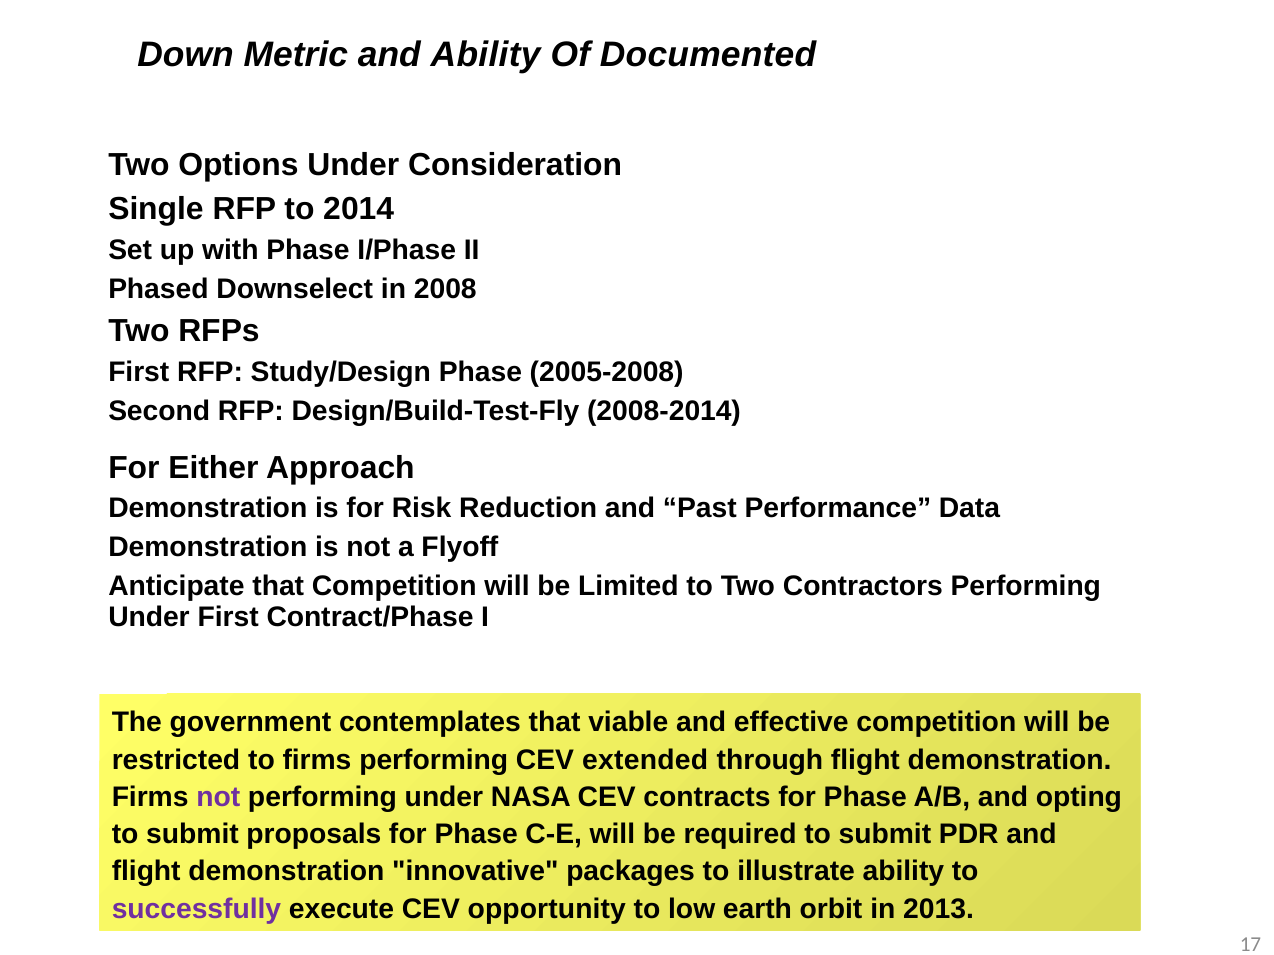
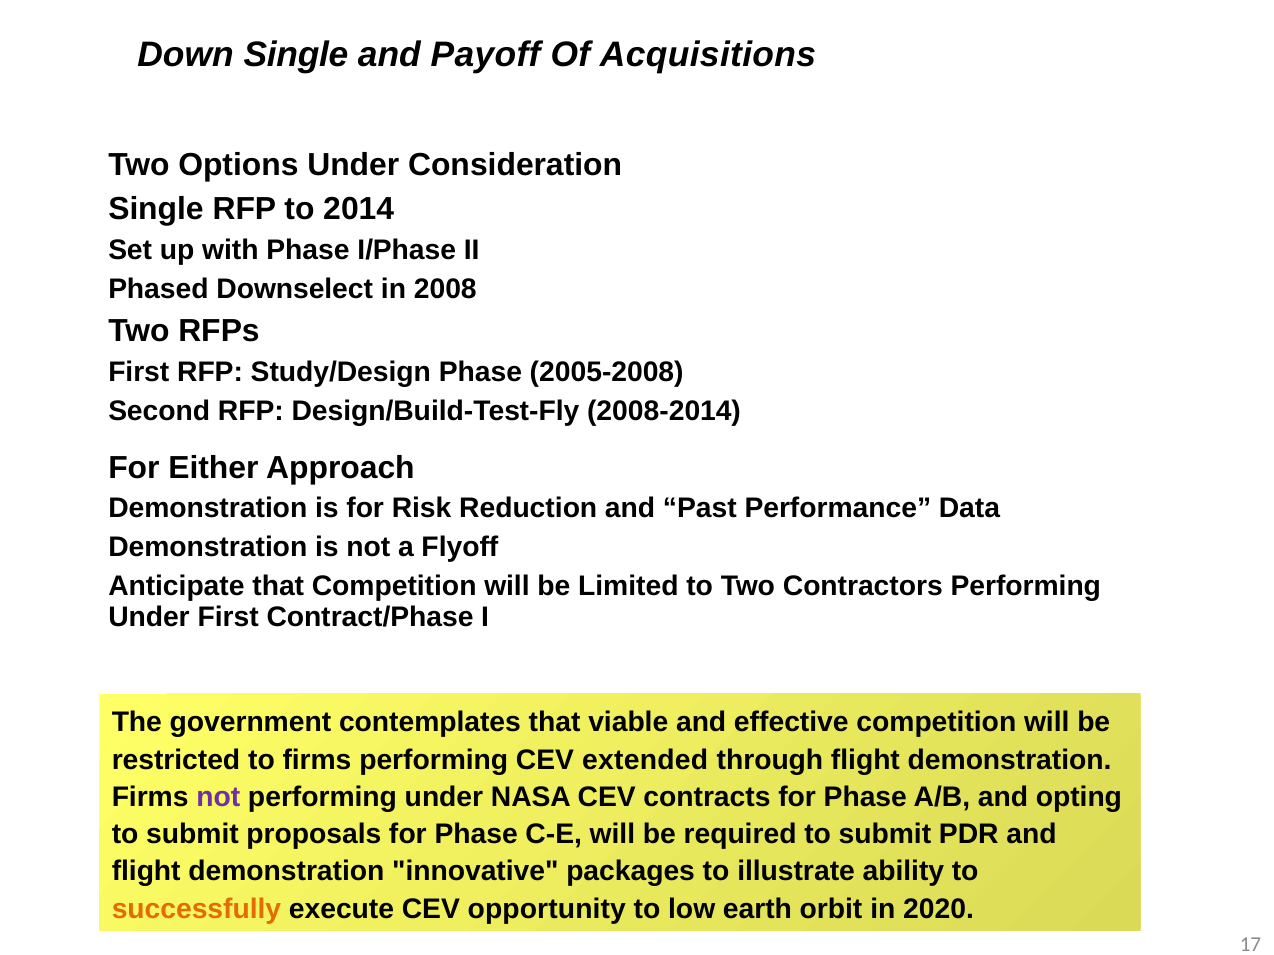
Down Metric: Metric -> Single
and Ability: Ability -> Payoff
Documented: Documented -> Acquisitions
successfully colour: purple -> orange
2013: 2013 -> 2020
